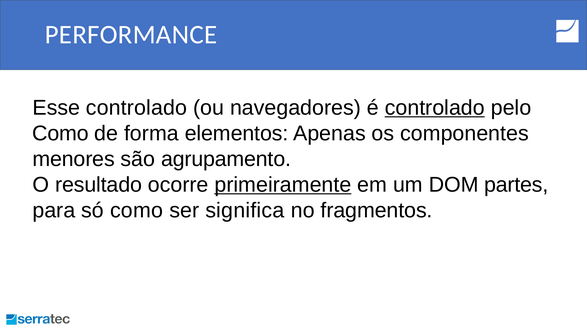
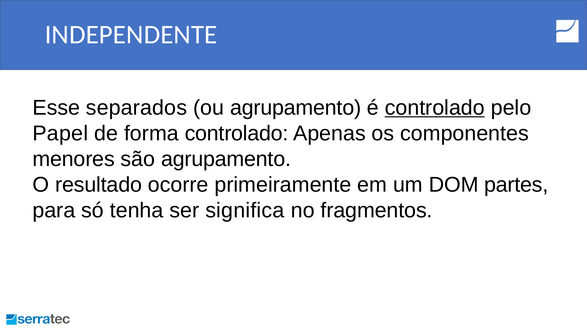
PERFORMANCE: PERFORMANCE -> INDEPENDENTE
Esse controlado: controlado -> separados
ou navegadores: navegadores -> agrupamento
Como at (61, 133): Como -> Papel
forma elementos: elementos -> controlado
primeiramente underline: present -> none
só como: como -> tenha
